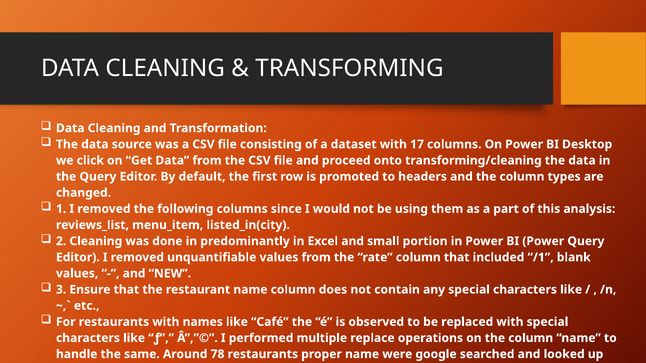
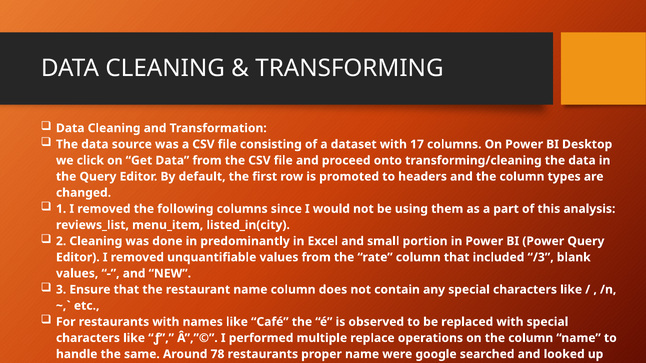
/1: /1 -> /3
